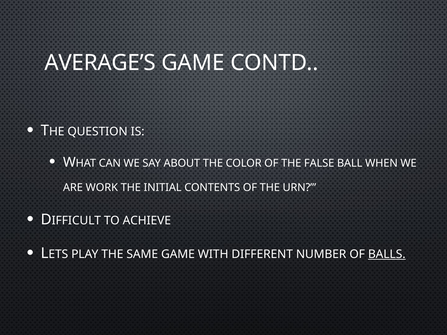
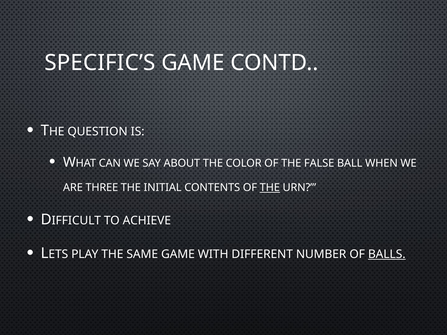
AVERAGE’S: AVERAGE’S -> SPECIFIC’S
WORK: WORK -> THREE
THE at (270, 188) underline: none -> present
